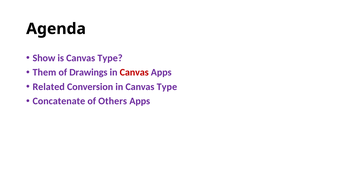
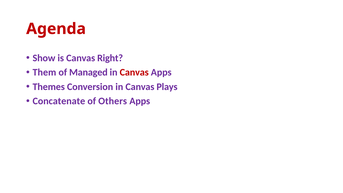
Agenda colour: black -> red
is Canvas Type: Type -> Right
Drawings: Drawings -> Managed
Related: Related -> Themes
in Canvas Type: Type -> Plays
